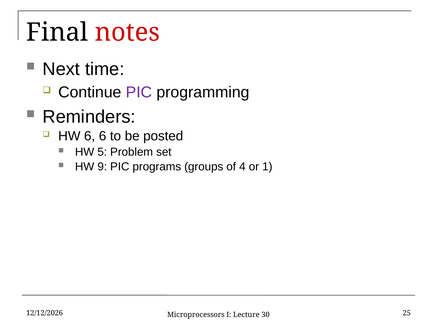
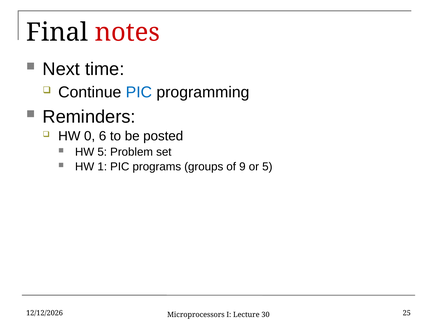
PIC at (139, 92) colour: purple -> blue
HW 6: 6 -> 0
9: 9 -> 1
4: 4 -> 9
or 1: 1 -> 5
